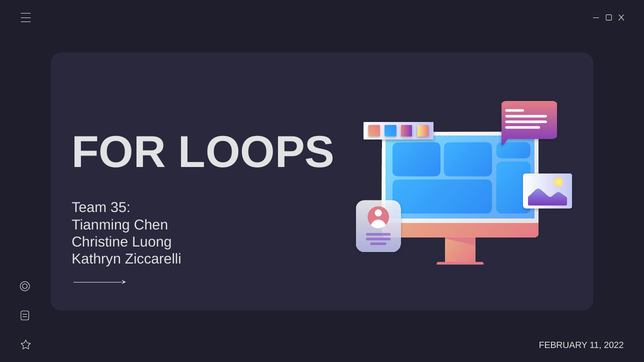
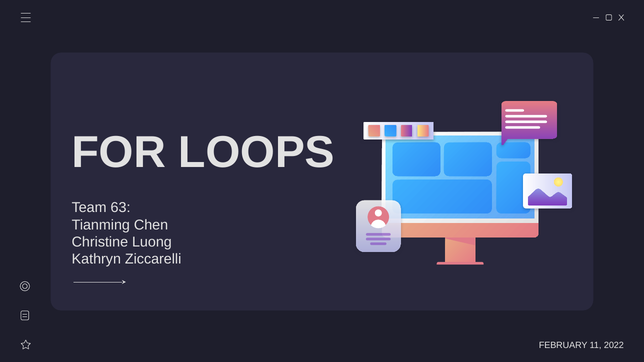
35: 35 -> 63
